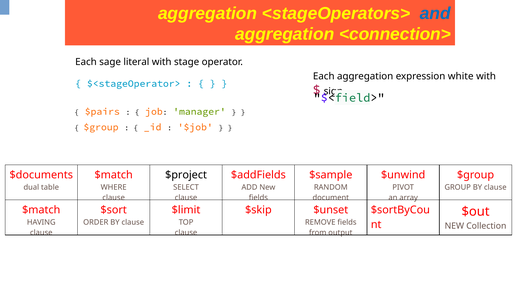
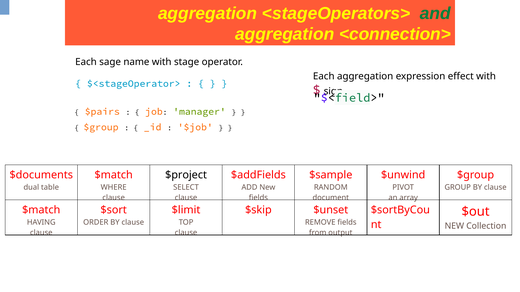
and colour: blue -> green
literal: literal -> name
white: white -> effect
